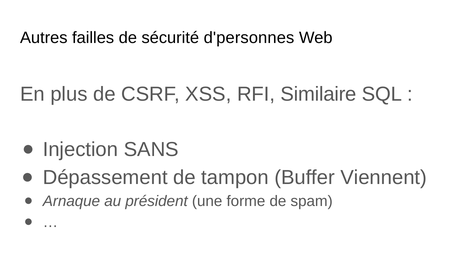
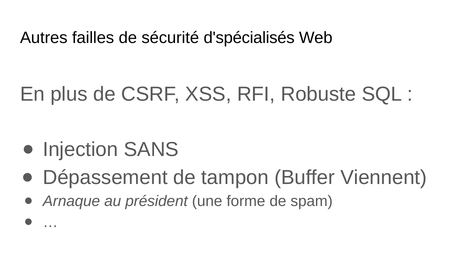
d'personnes: d'personnes -> d'spécialisés
Similaire: Similaire -> Robuste
